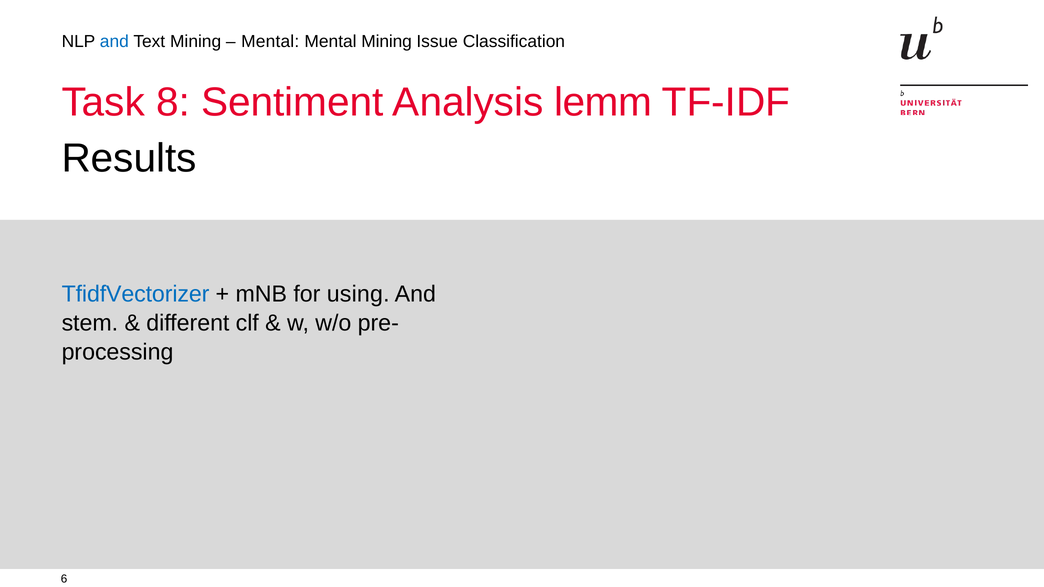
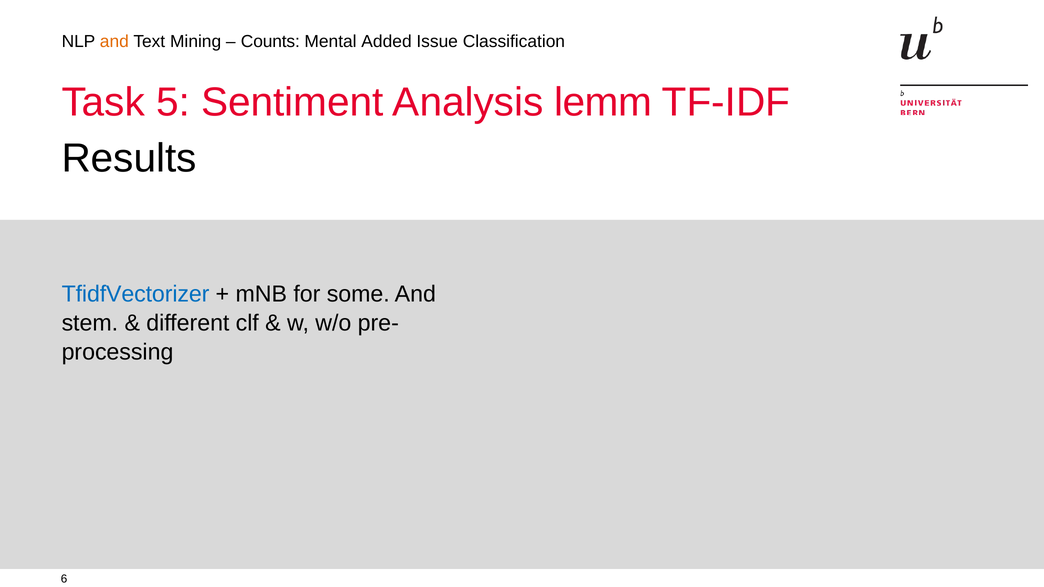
and at (114, 41) colour: blue -> orange
Mental at (270, 41): Mental -> Counts
Mental Mining: Mining -> Added
8: 8 -> 5
using: using -> some
